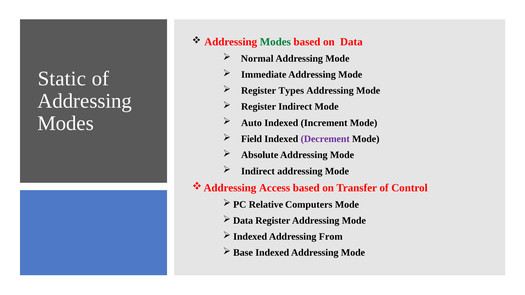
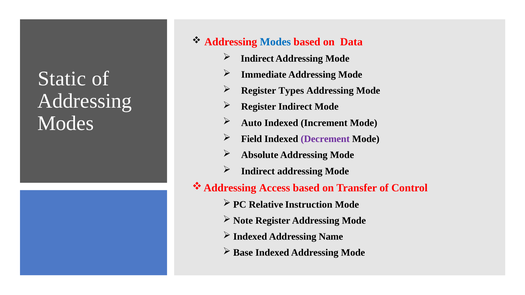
Modes at (275, 42) colour: green -> blue
Normal at (257, 59): Normal -> Indirect
Computers: Computers -> Instruction
Data at (243, 221): Data -> Note
From: From -> Name
